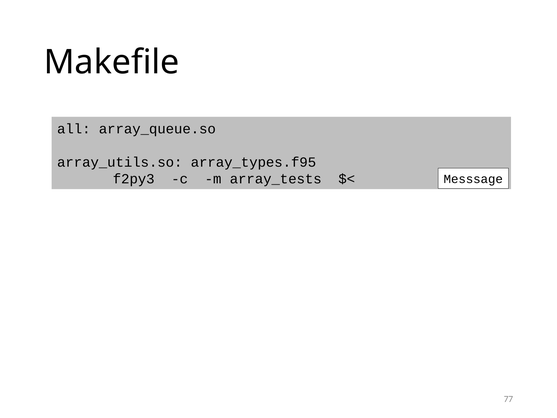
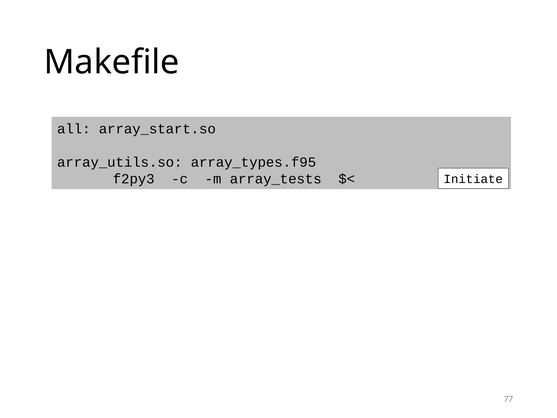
array_queue.so: array_queue.so -> array_start.so
Messsage: Messsage -> Initiate
